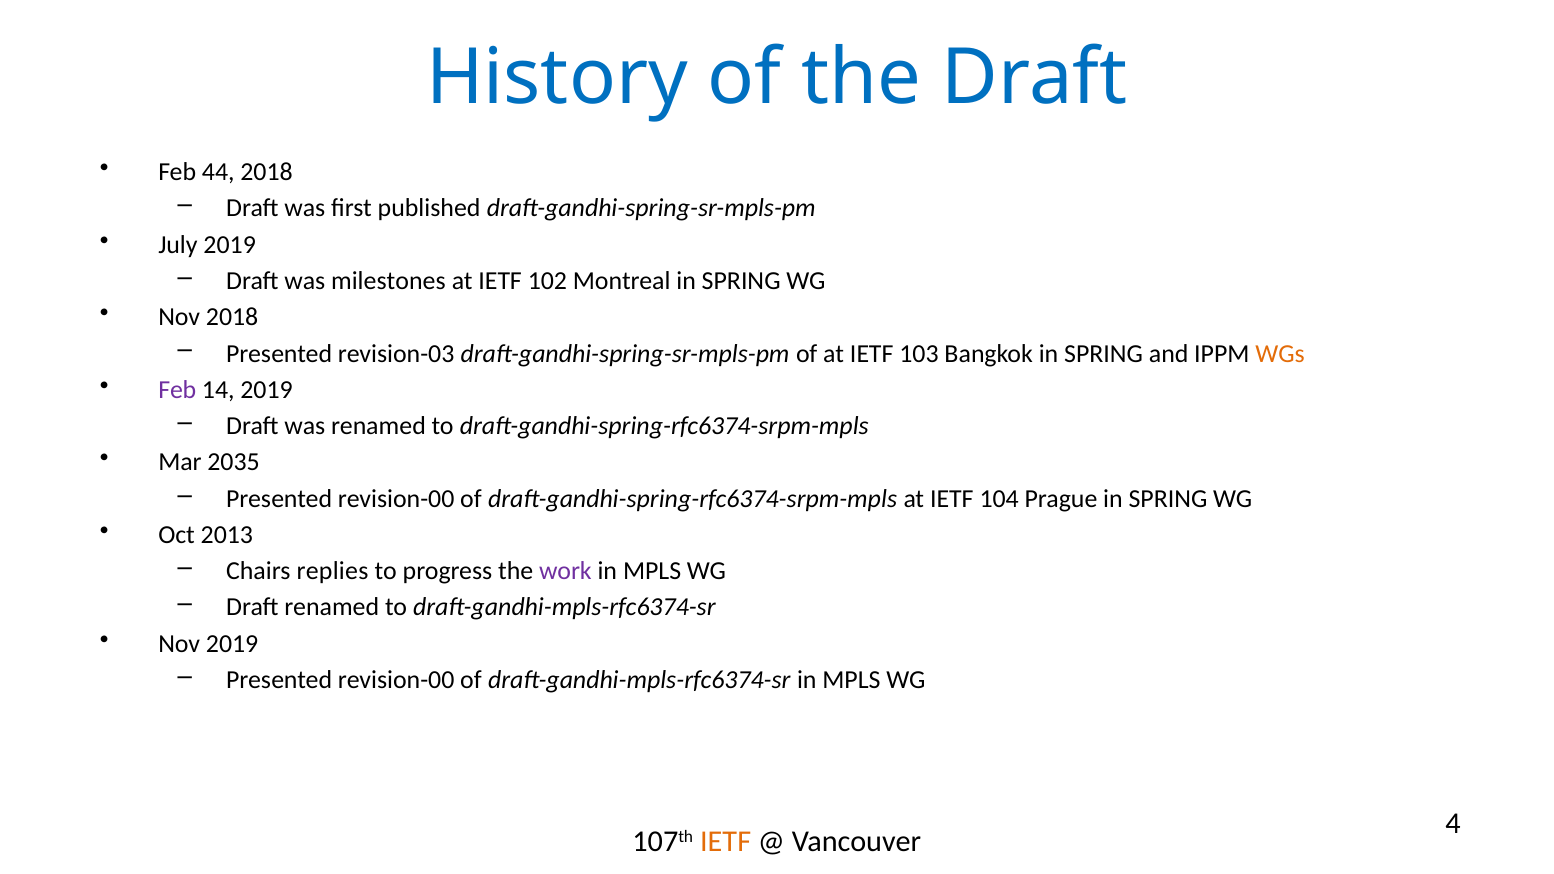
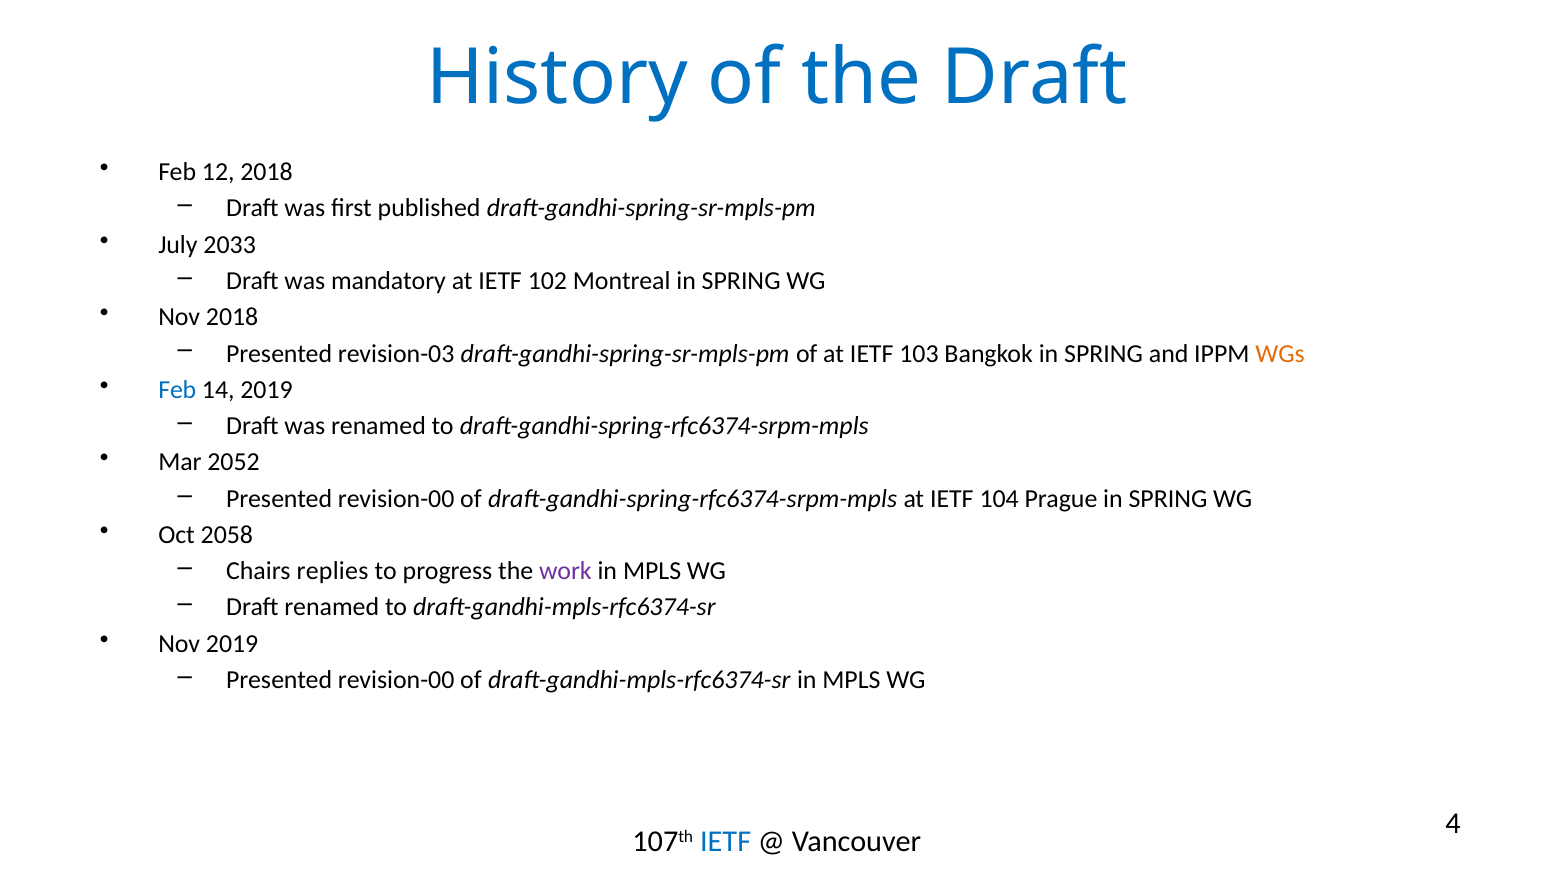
44: 44 -> 12
July 2019: 2019 -> 2033
milestones: milestones -> mandatory
Feb at (177, 390) colour: purple -> blue
2035: 2035 -> 2052
2013: 2013 -> 2058
IETF at (726, 841) colour: orange -> blue
